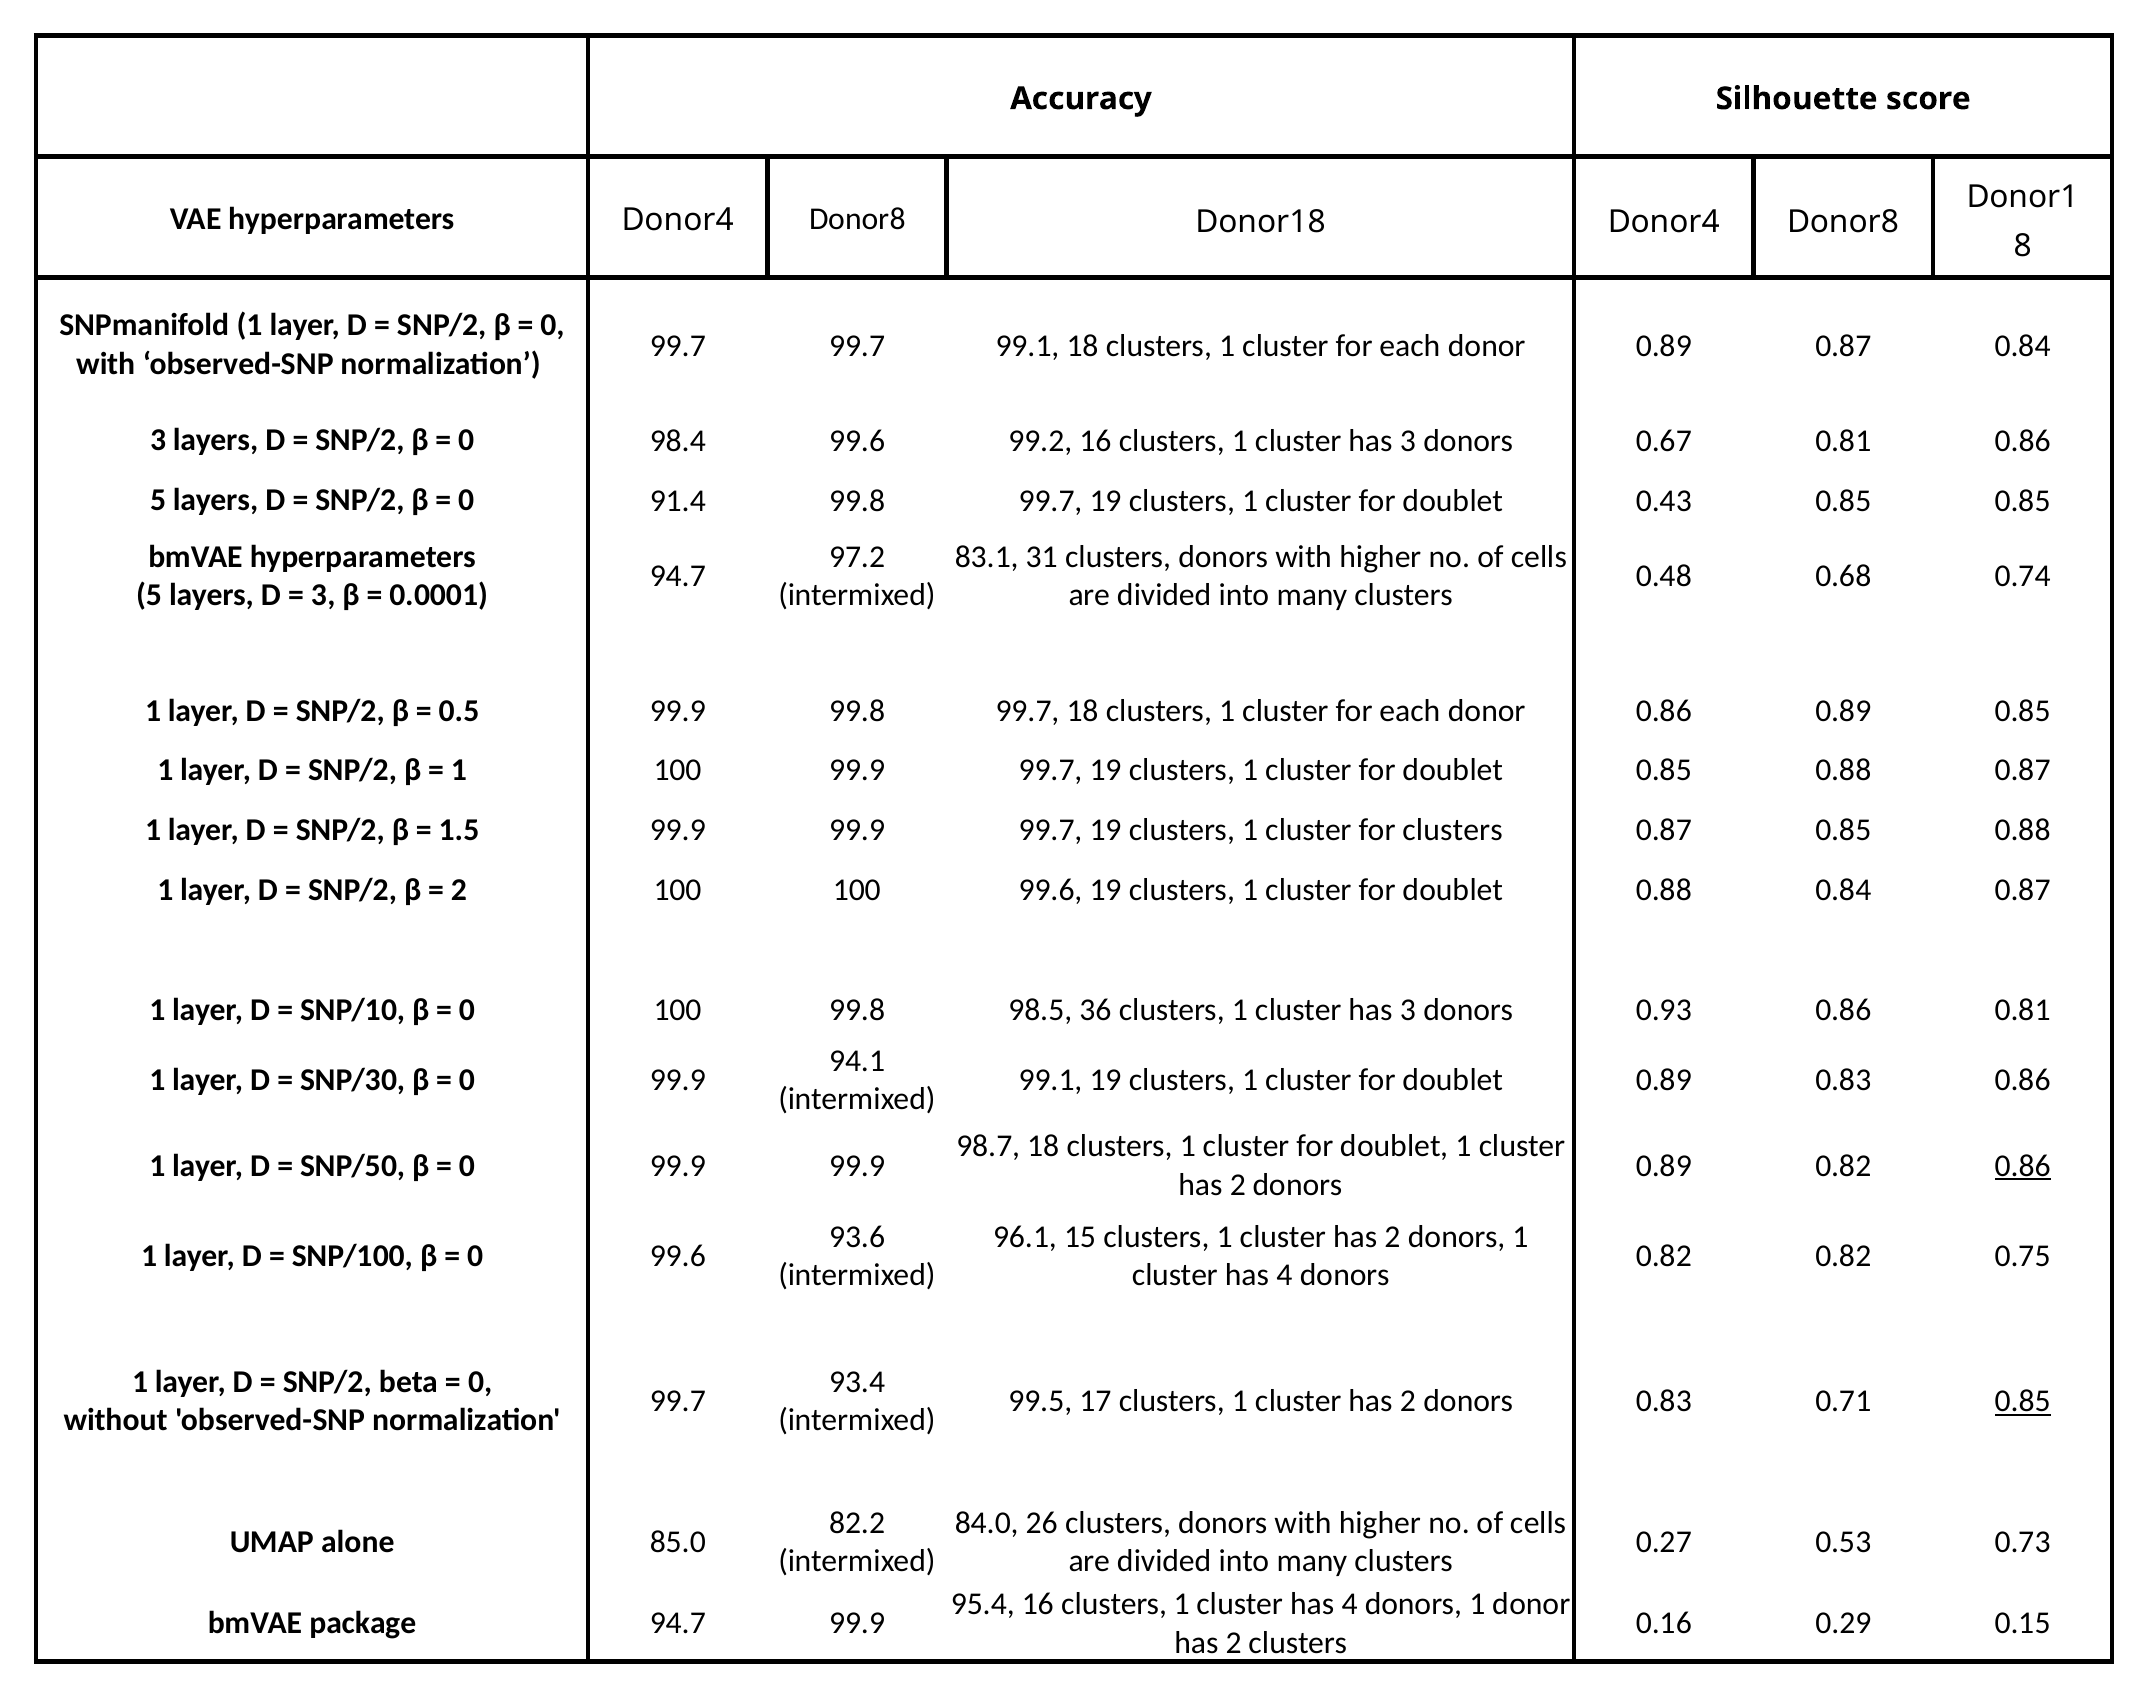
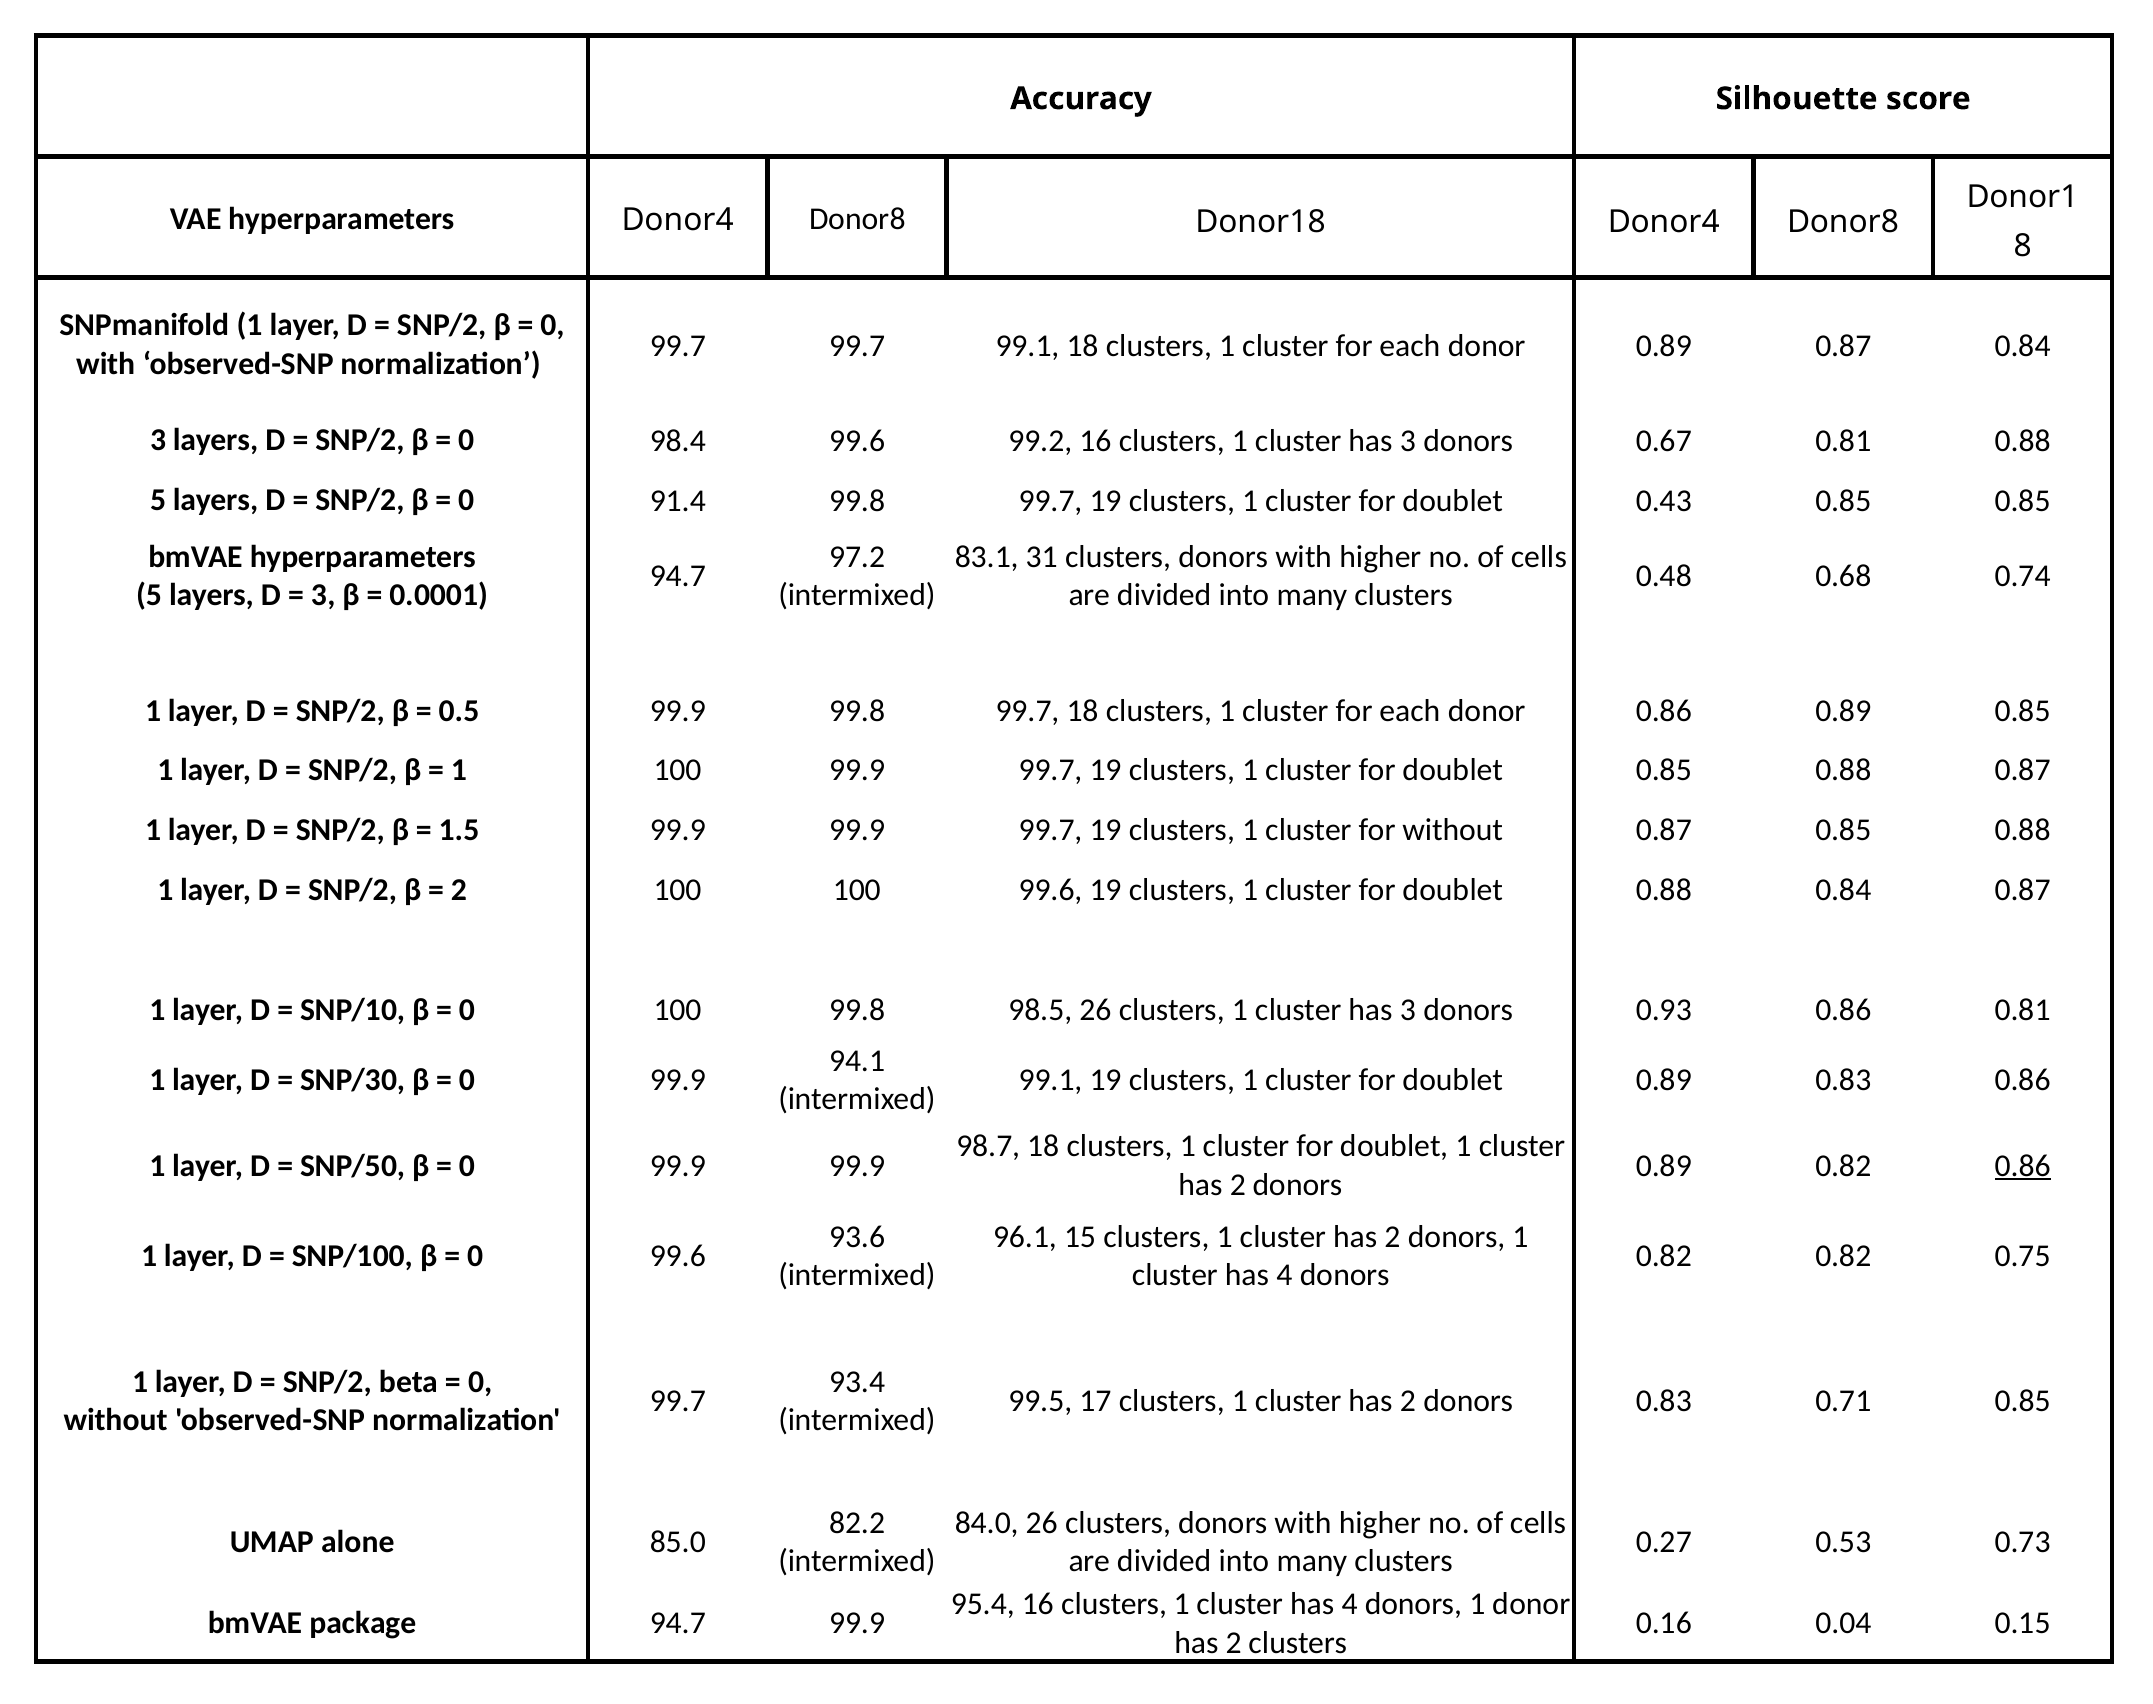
0.81 0.86: 0.86 -> 0.88
for clusters: clusters -> without
98.5 36: 36 -> 26
0.85 at (2023, 1401) underline: present -> none
0.29: 0.29 -> 0.04
